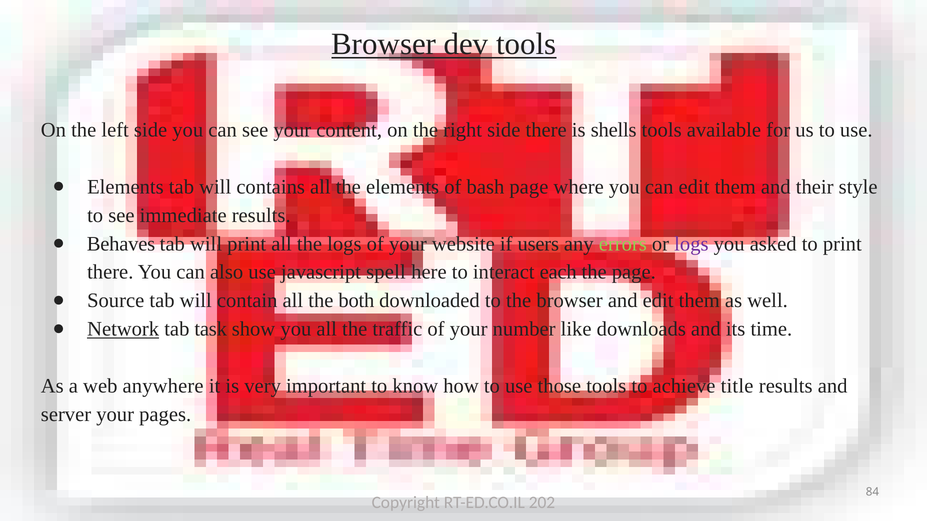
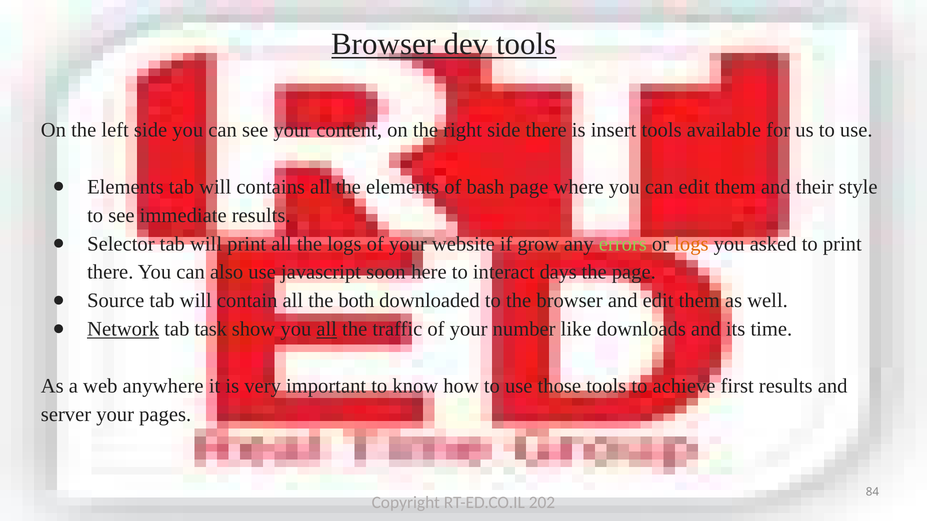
shells: shells -> insert
Behaves: Behaves -> Selector
users: users -> grow
logs at (691, 244) colour: purple -> orange
spell: spell -> soon
each: each -> days
all at (327, 329) underline: none -> present
title: title -> first
